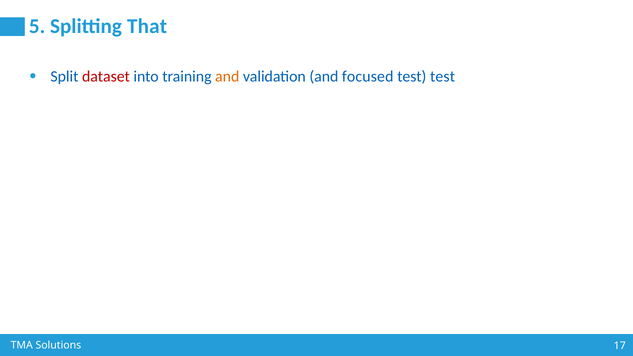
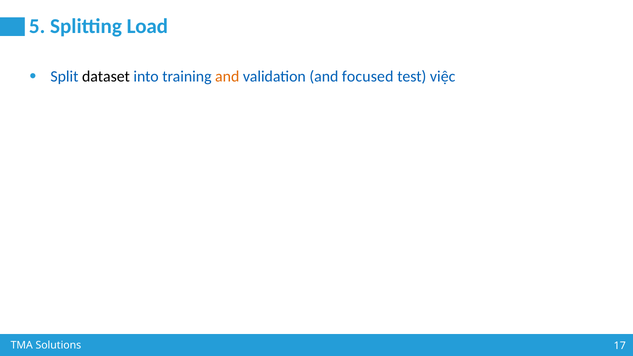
That: That -> Load
dataset colour: red -> black
test test: test -> việc
